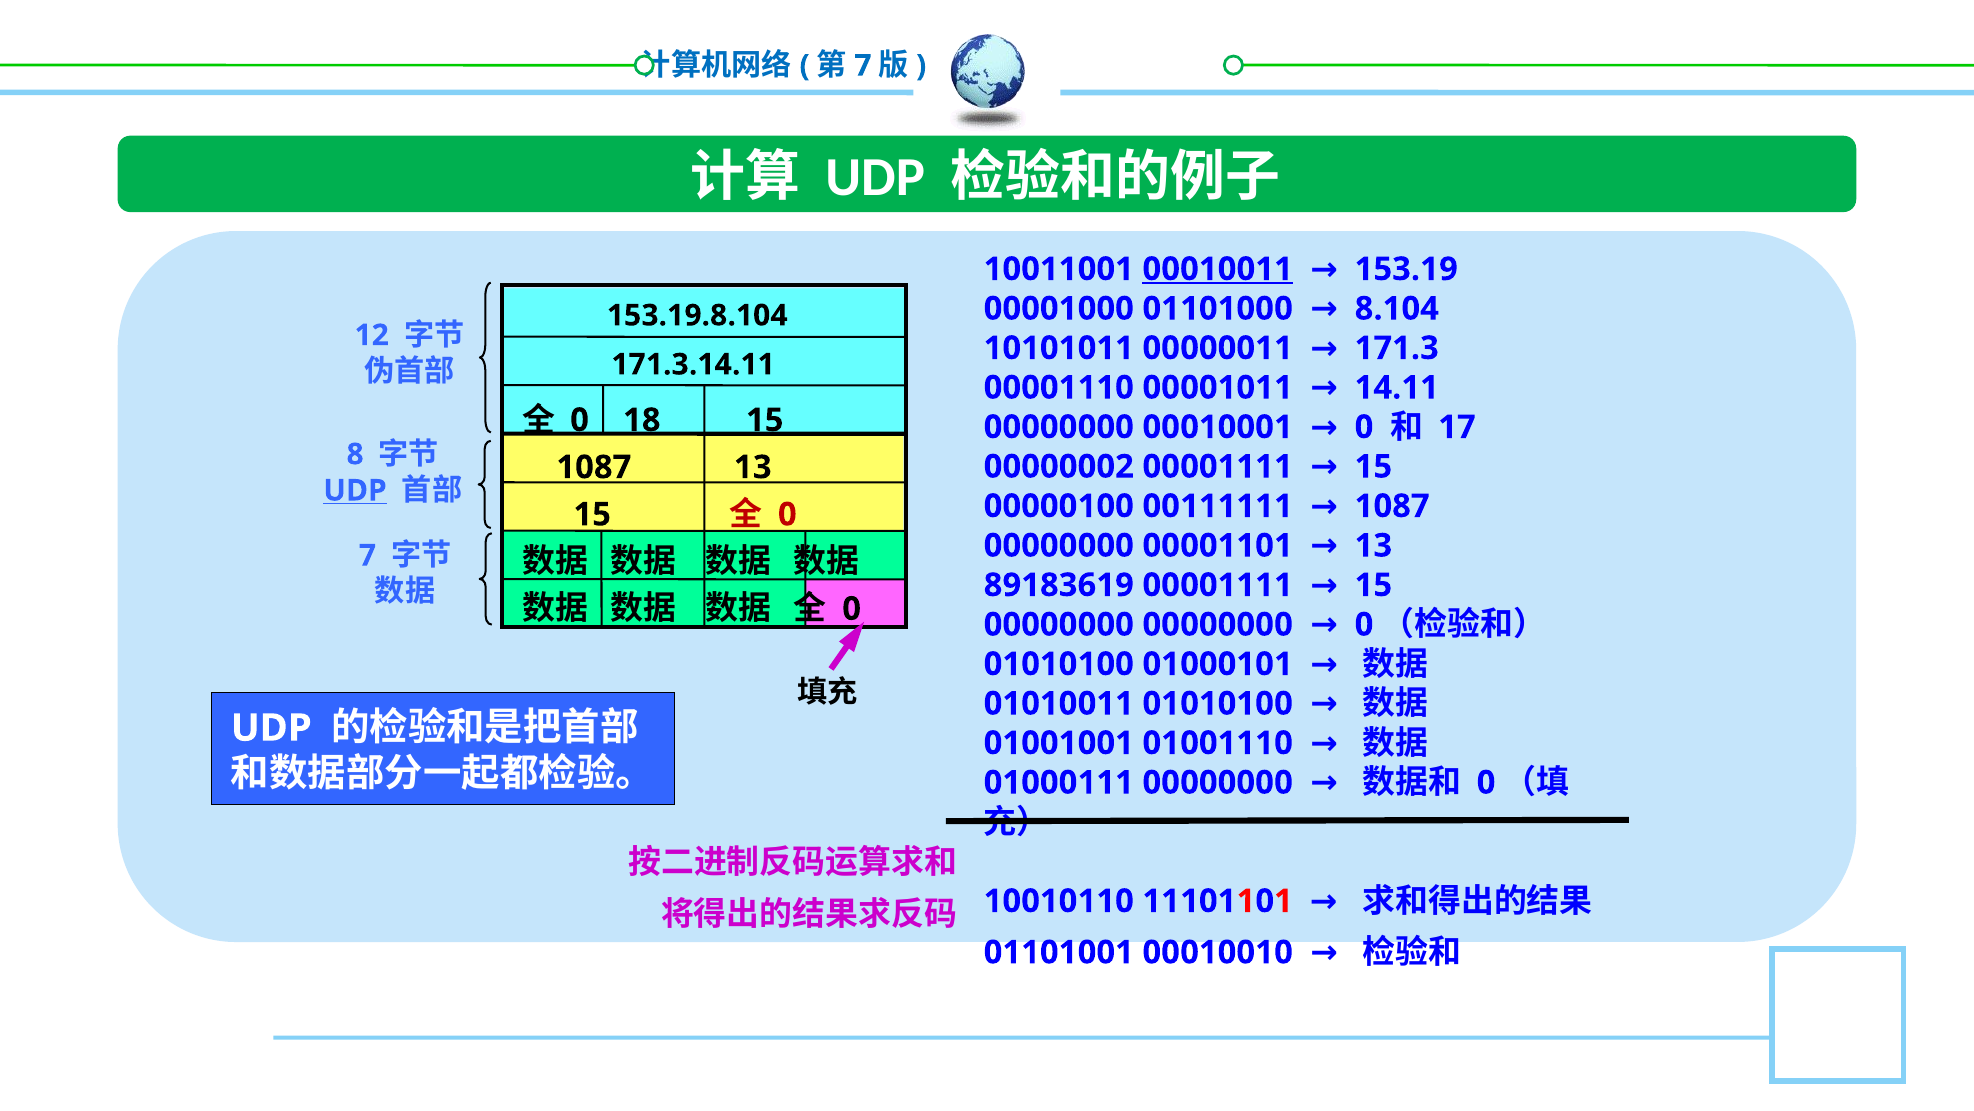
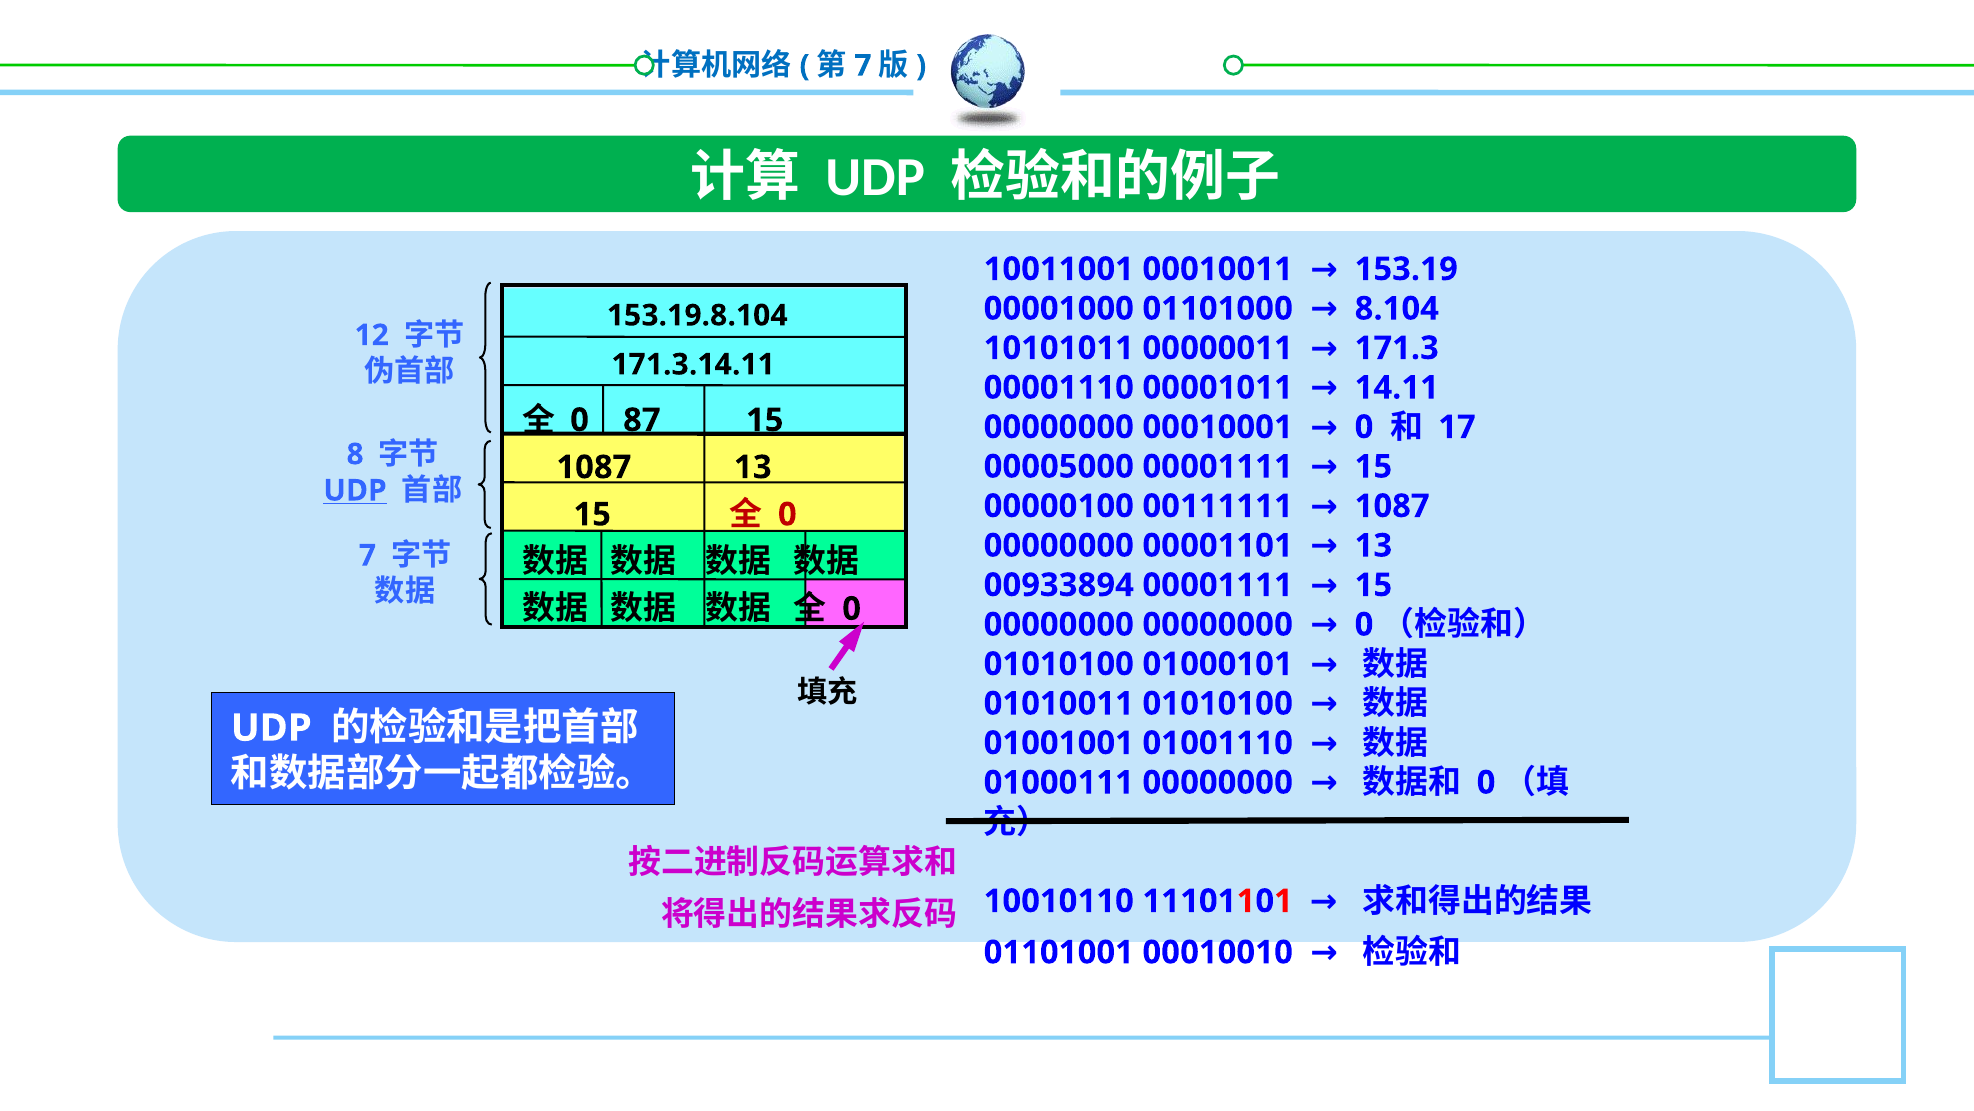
00010011 underline: present -> none
18: 18 -> 87
00000002: 00000002 -> 00005000
89183619: 89183619 -> 00933894
